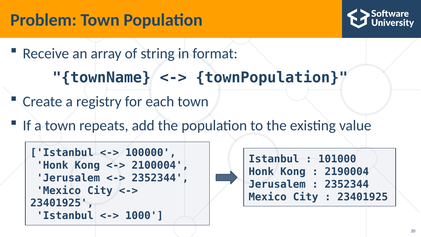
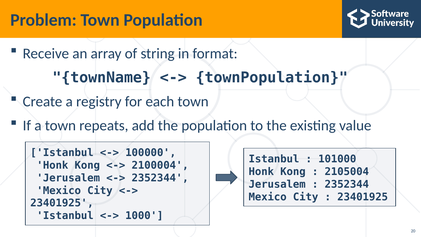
2190004: 2190004 -> 2105004
